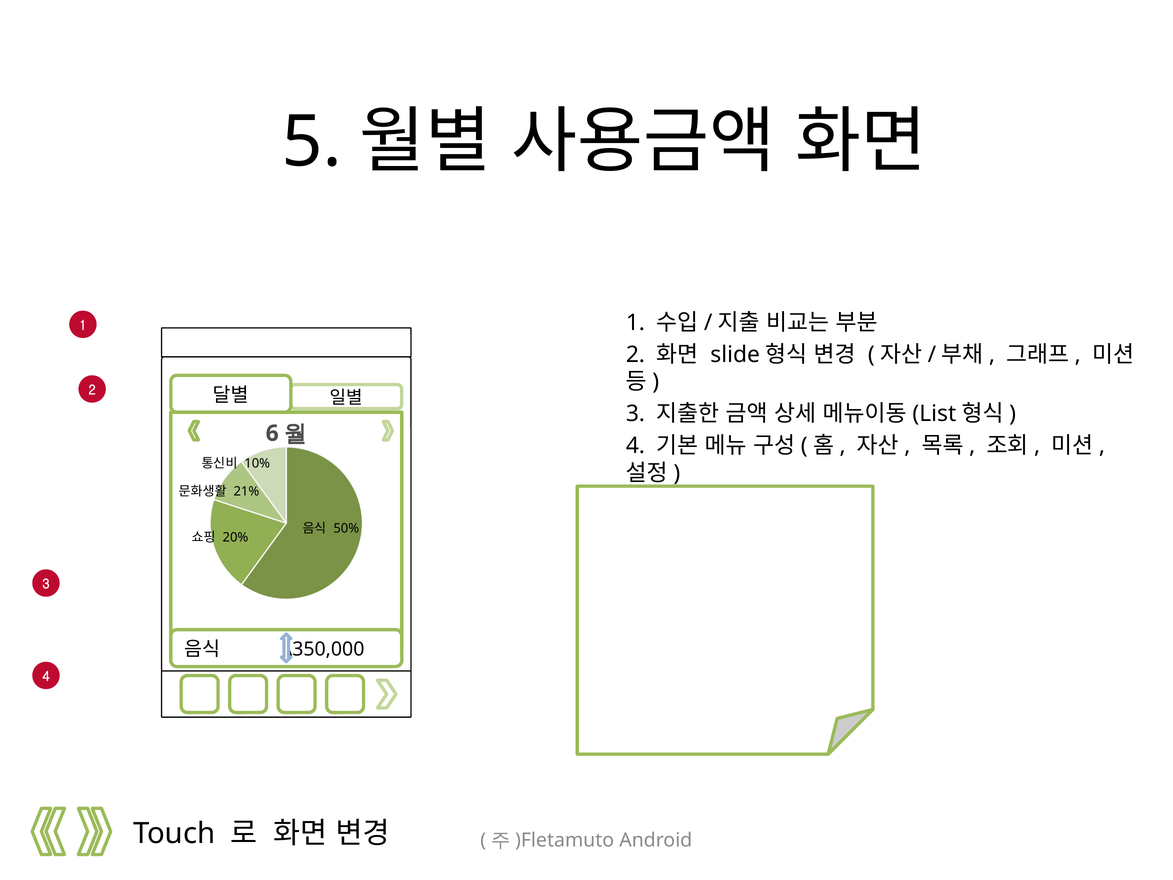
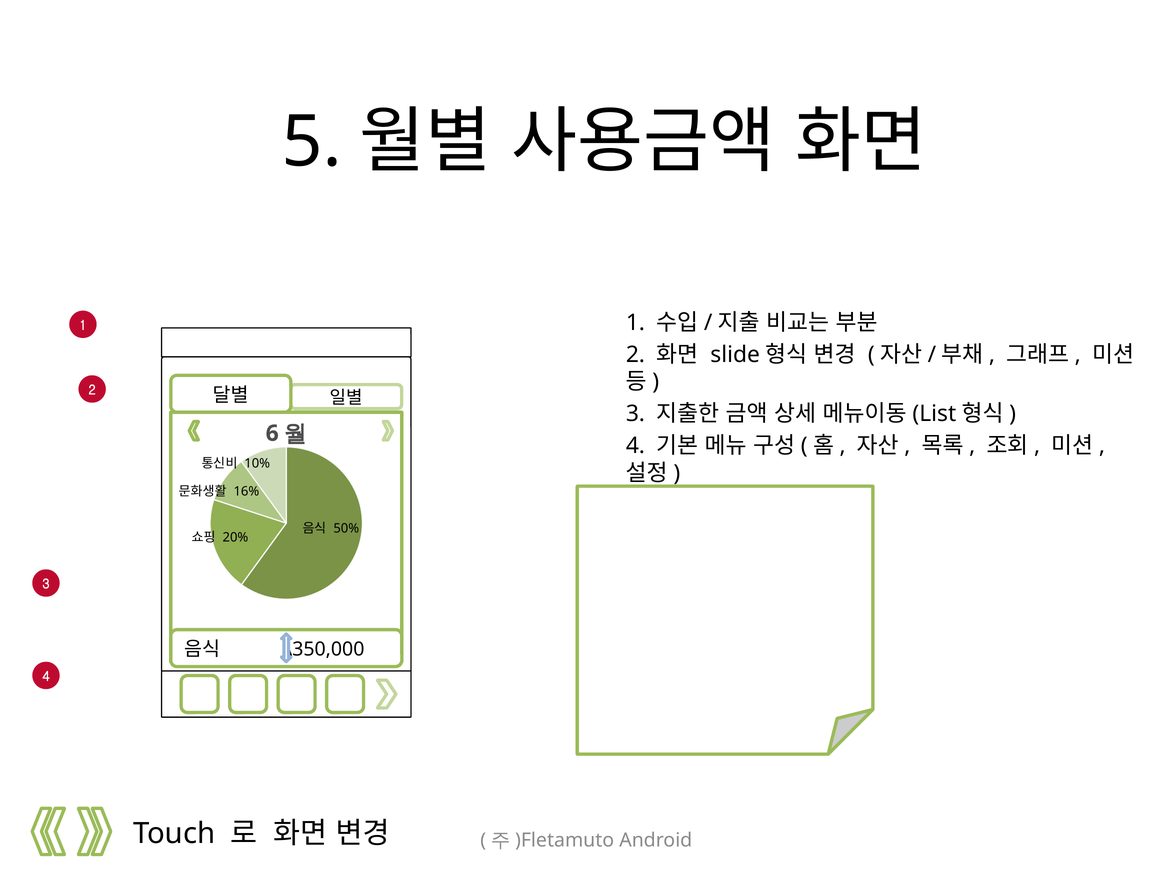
21%: 21% -> 16%
